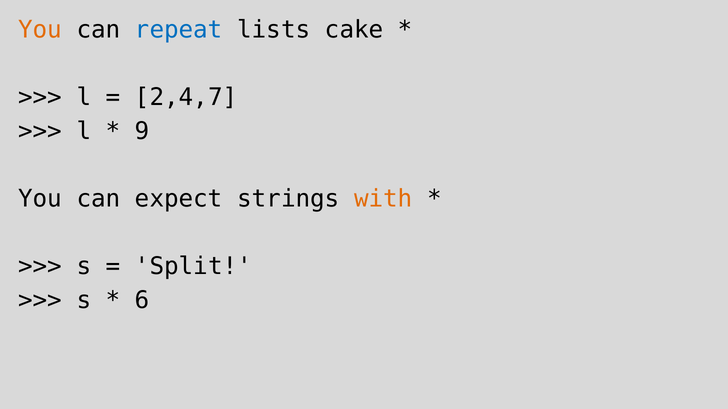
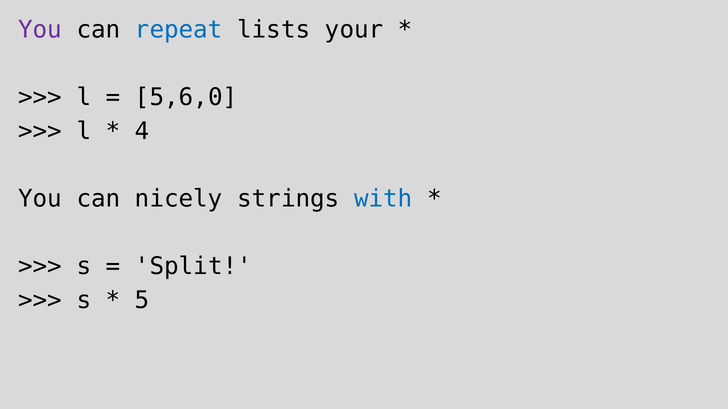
You at (40, 30) colour: orange -> purple
cake: cake -> your
2,4,7: 2,4,7 -> 5,6,0
9: 9 -> 4
expect: expect -> nicely
with colour: orange -> blue
6: 6 -> 5
